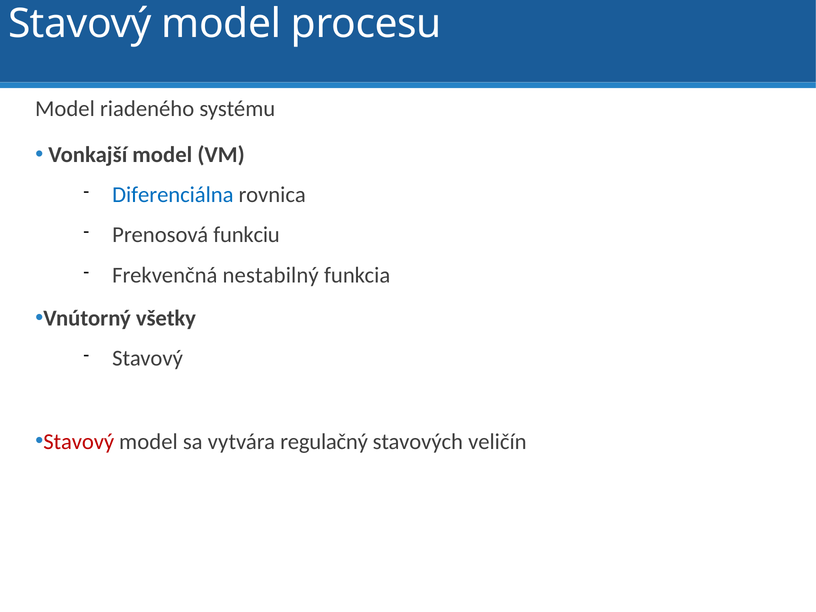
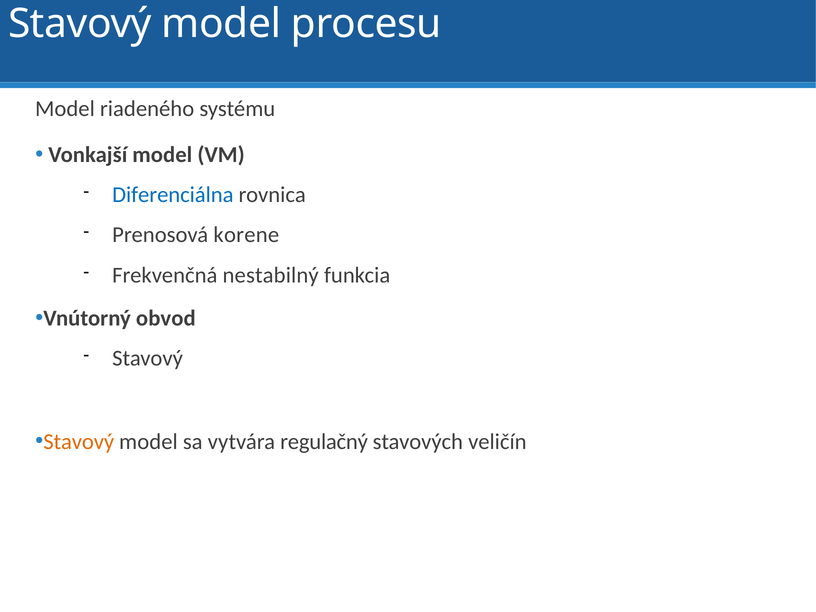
funkciu: funkciu -> korene
všetky: všetky -> obvod
Stavový at (79, 442) colour: red -> orange
